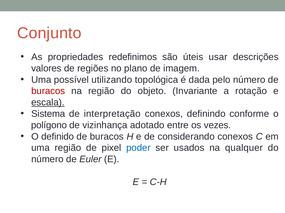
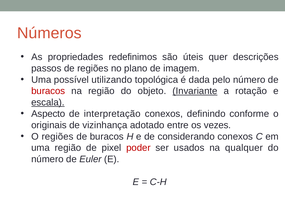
Conjunto: Conjunto -> Números
usar: usar -> quer
valores: valores -> passos
Invariante underline: none -> present
Sistema: Sistema -> Aspecto
polígono: polígono -> originais
O definido: definido -> regiões
poder colour: blue -> red
